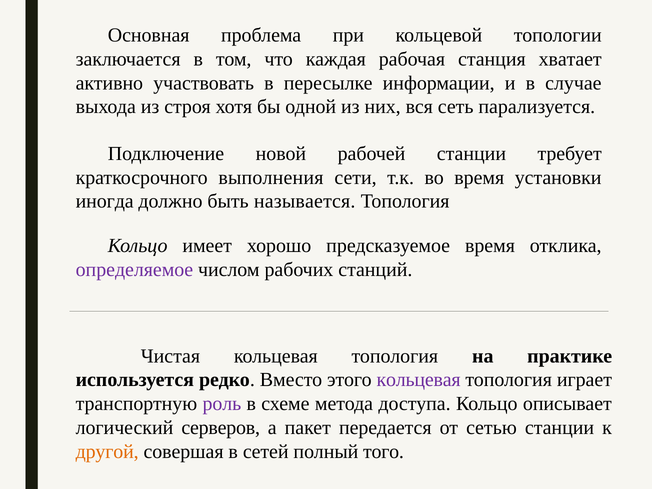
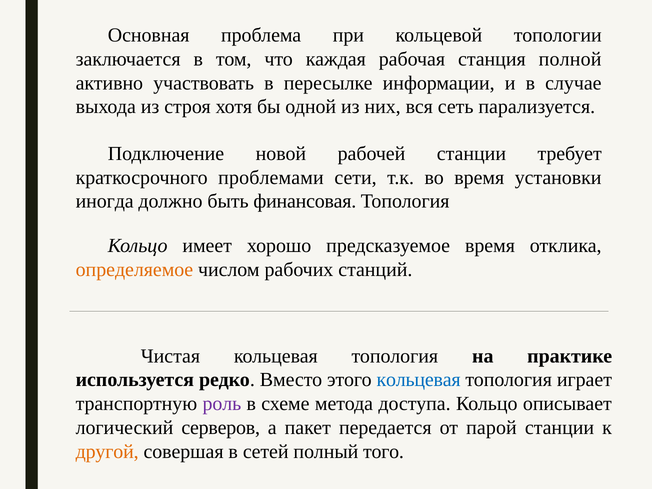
хватает: хватает -> полной
выполнения: выполнения -> проблемами
называется: называется -> финансовая
определяемое colour: purple -> orange
кольцевая at (419, 380) colour: purple -> blue
сетью: сетью -> парой
